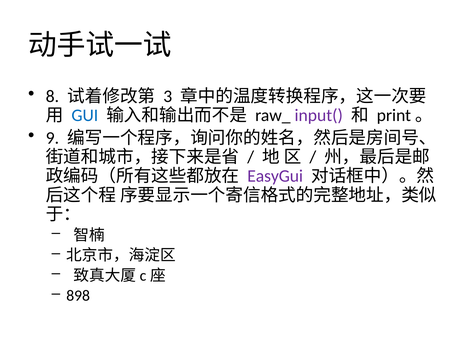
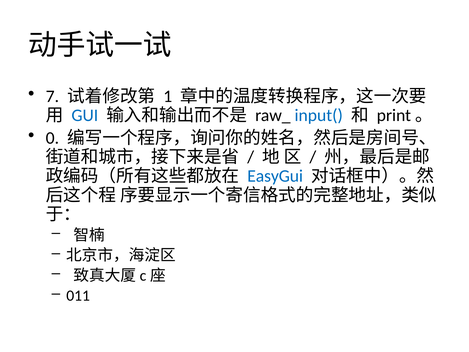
8: 8 -> 7
3: 3 -> 1
input( colour: purple -> blue
9: 9 -> 0
EasyGui colour: purple -> blue
898: 898 -> 011
